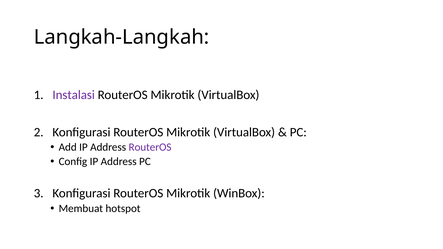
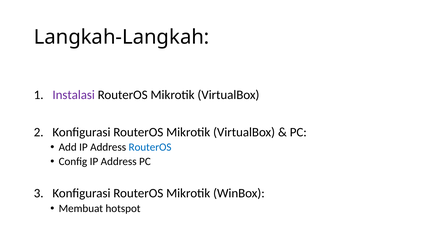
RouterOS at (150, 147) colour: purple -> blue
